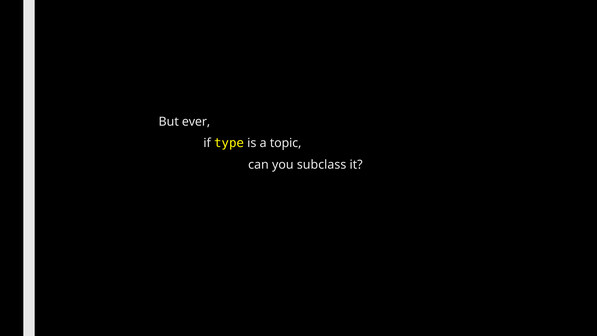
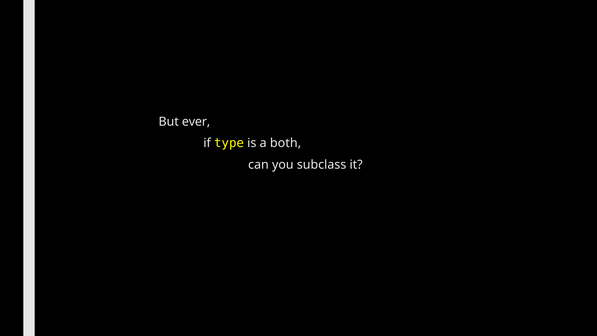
topic: topic -> both
